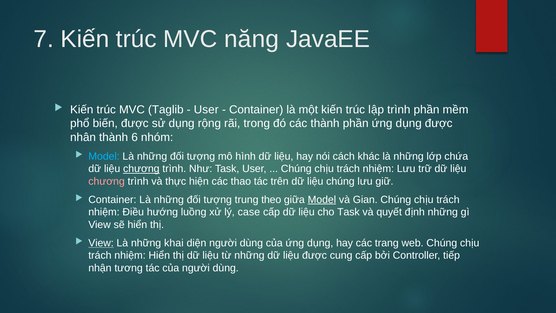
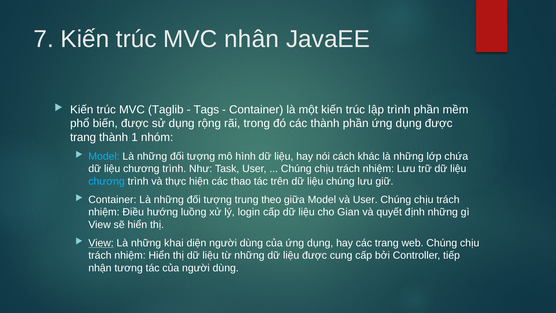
năng: năng -> nhân
User at (206, 109): User -> Tags
nhân at (83, 137): nhân -> trang
6: 6 -> 1
chương at (141, 169) underline: present -> none
chương at (107, 181) colour: pink -> light blue
Model at (322, 199) underline: present -> none
và Gian: Gian -> User
case: case -> login
cho Task: Task -> Gian
